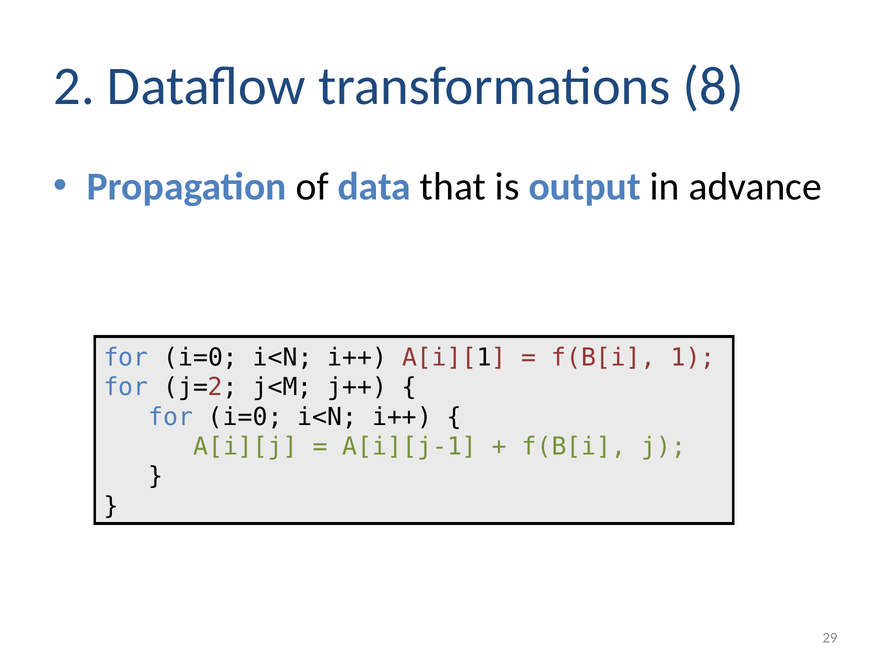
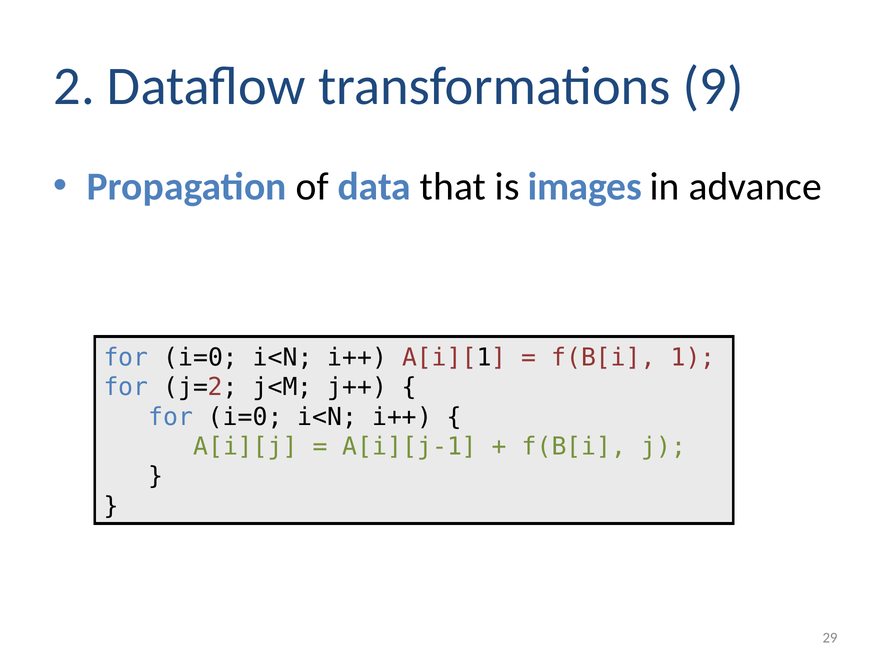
8: 8 -> 9
output: output -> images
